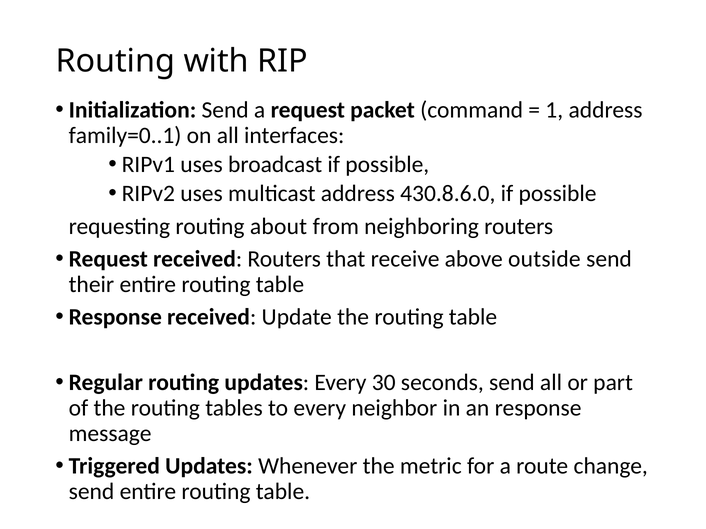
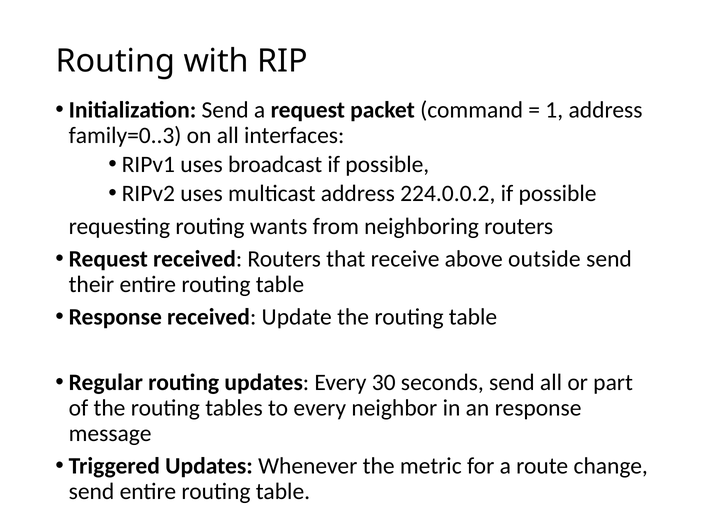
family=0..1: family=0..1 -> family=0..3
430.8.6.0: 430.8.6.0 -> 224.0.0.2
about: about -> wants
